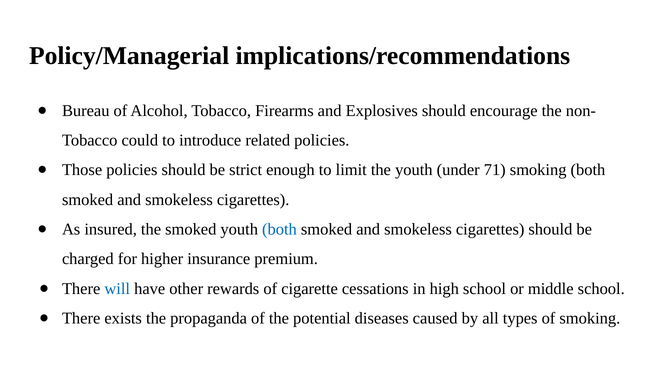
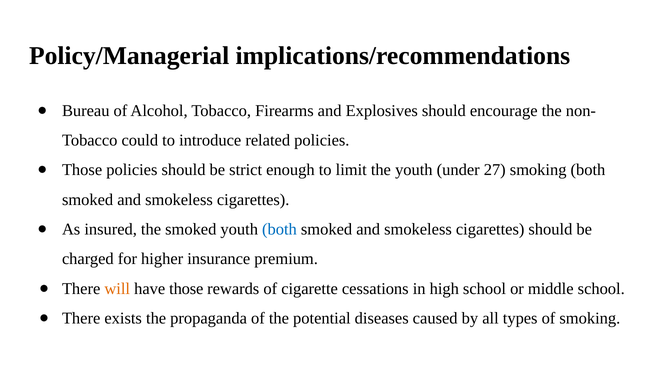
71: 71 -> 27
will colour: blue -> orange
have other: other -> those
